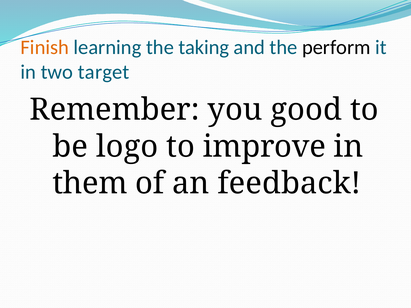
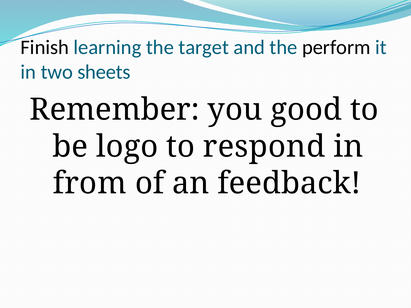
Finish colour: orange -> black
taking: taking -> target
target: target -> sheets
improve: improve -> respond
them: them -> from
